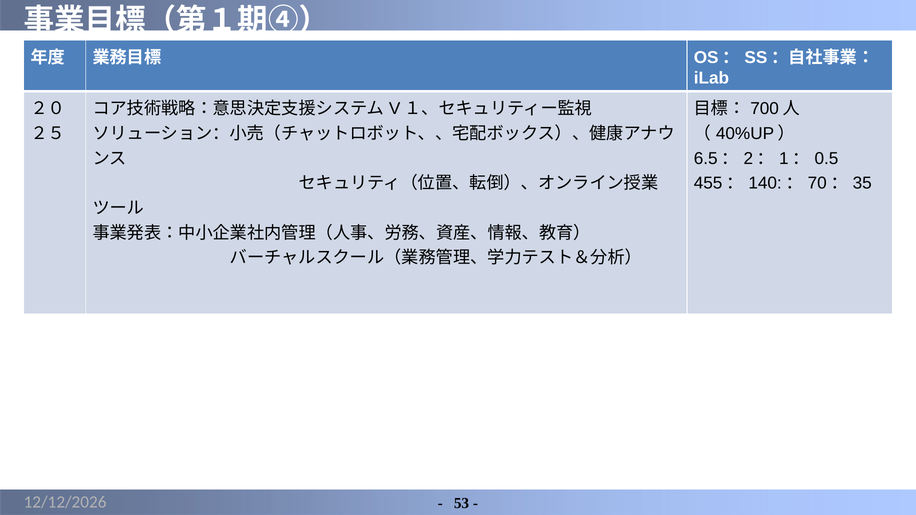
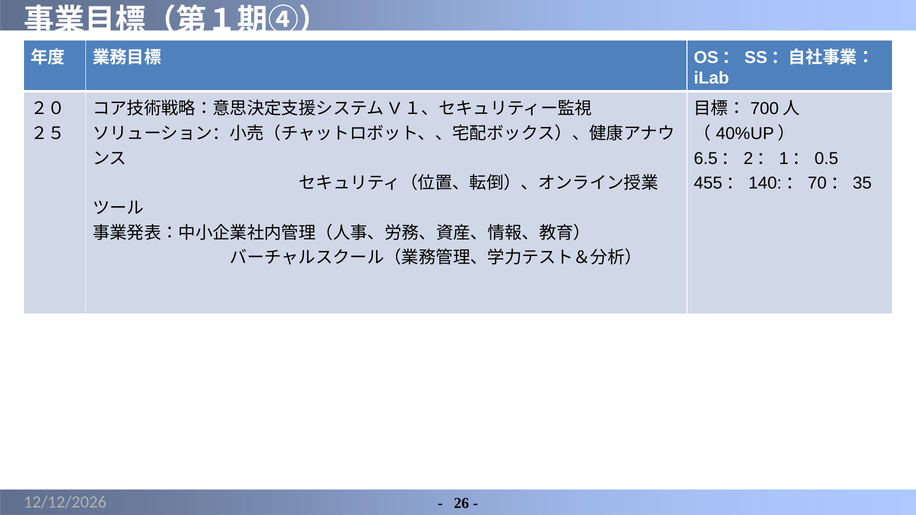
53: 53 -> 26
